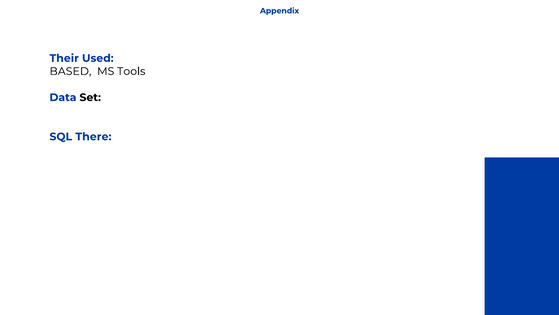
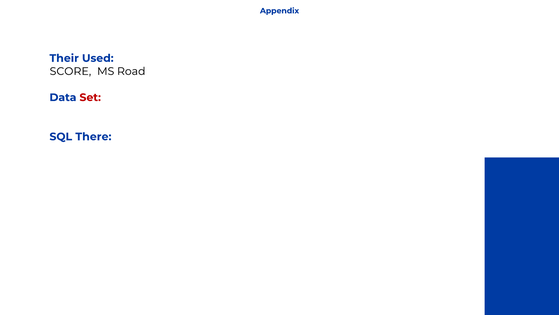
BASED: BASED -> SCORE
Tools: Tools -> Road
Set colour: black -> red
